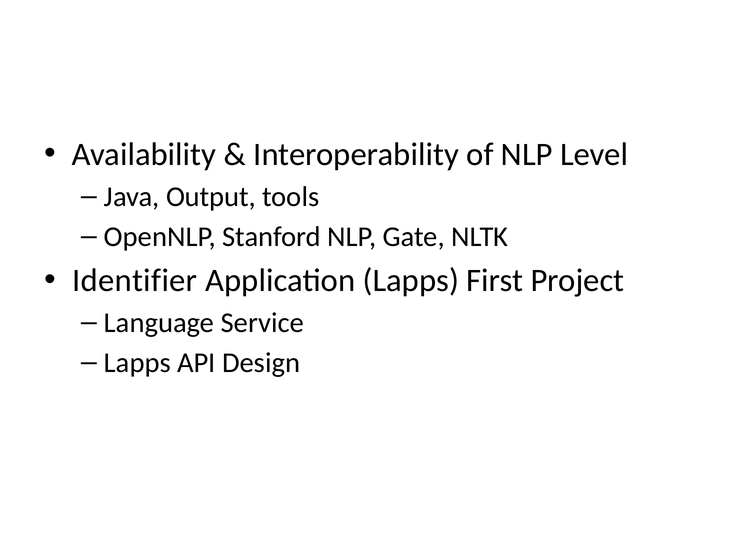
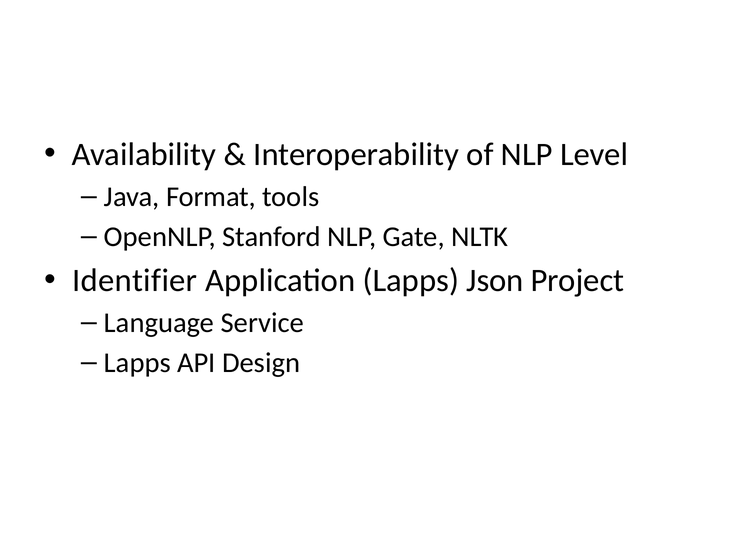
Output: Output -> Format
First: First -> Json
